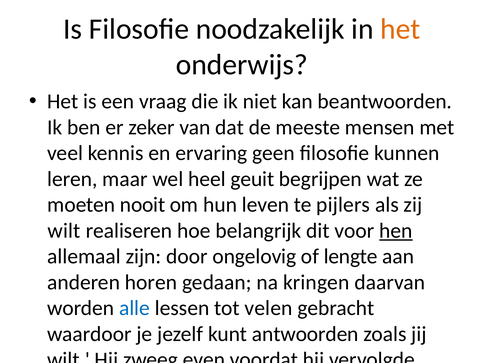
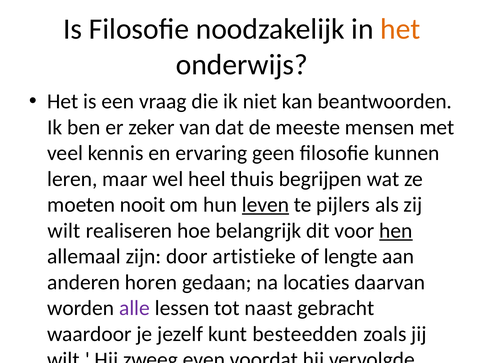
geuit: geuit -> thuis
leven underline: none -> present
ongelovig: ongelovig -> artistieke
kringen: kringen -> locaties
alle colour: blue -> purple
velen: velen -> naast
antwoorden: antwoorden -> besteedden
